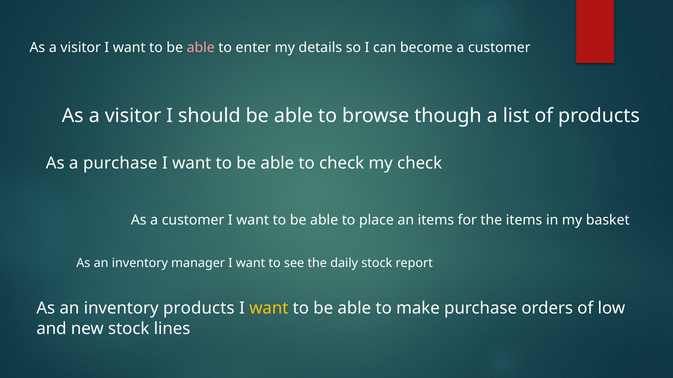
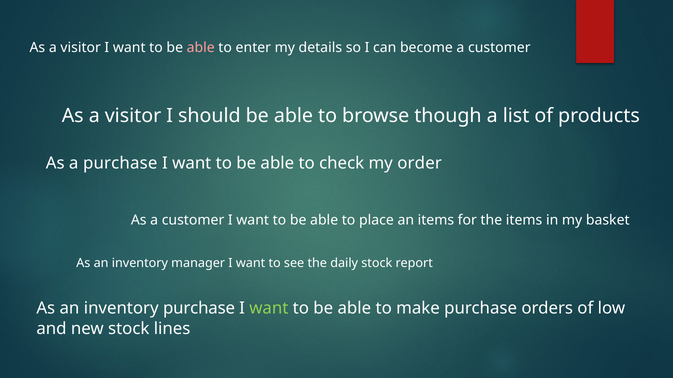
my check: check -> order
inventory products: products -> purchase
want at (269, 309) colour: yellow -> light green
